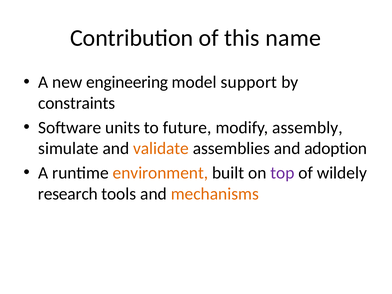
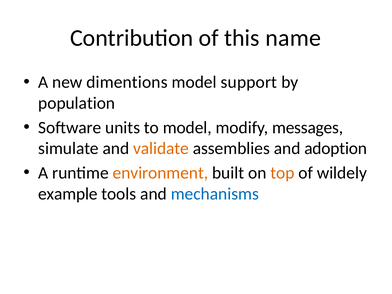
engineering: engineering -> dimentions
constraints: constraints -> population
to future: future -> model
assembly: assembly -> messages
top colour: purple -> orange
research: research -> example
mechanisms colour: orange -> blue
